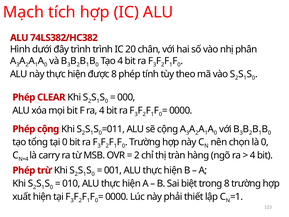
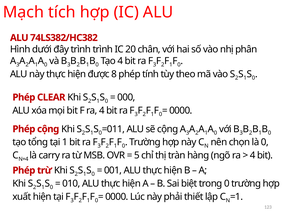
tại 0: 0 -> 1
2 at (137, 155): 2 -> 5
trong 8: 8 -> 0
